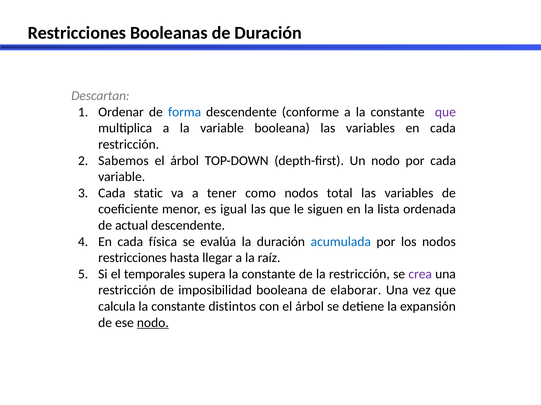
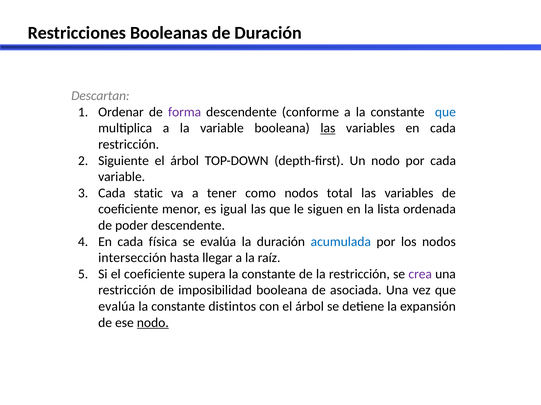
forma colour: blue -> purple
que at (445, 112) colour: purple -> blue
las at (328, 128) underline: none -> present
Sabemos: Sabemos -> Siguiente
actual: actual -> poder
restricciones at (133, 258): restricciones -> intersección
el temporales: temporales -> coeficiente
elaborar: elaborar -> asociada
calcula at (117, 307): calcula -> evalúa
